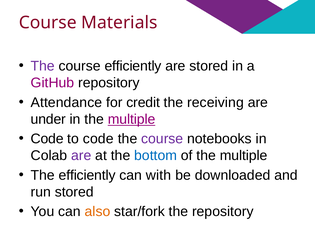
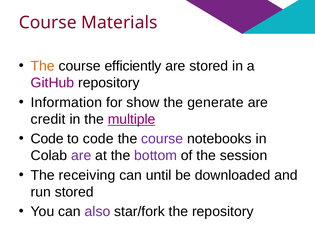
The at (43, 66) colour: purple -> orange
Attendance: Attendance -> Information
credit: credit -> show
receiving: receiving -> generate
under: under -> credit
bottom colour: blue -> purple
of the multiple: multiple -> session
The efficiently: efficiently -> receiving
with: with -> until
also colour: orange -> purple
